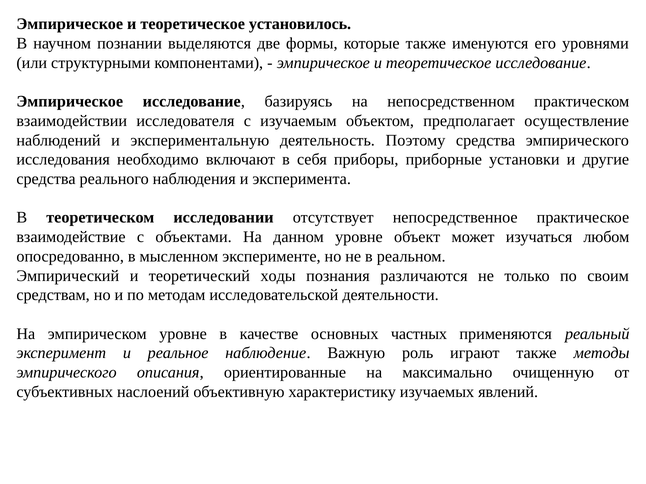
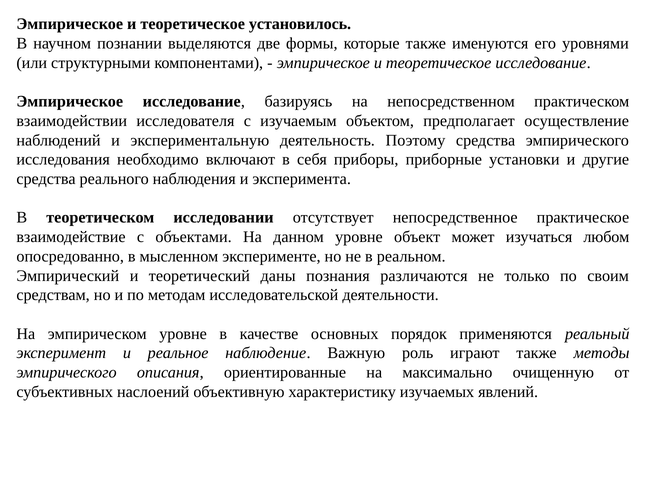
ходы: ходы -> даны
частных: частных -> порядок
